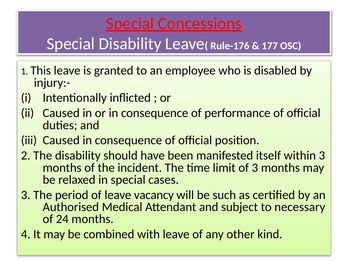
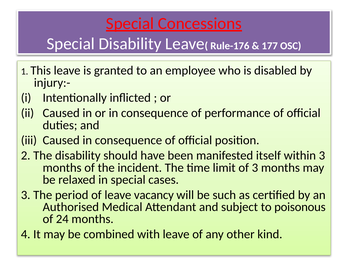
necessary: necessary -> poisonous
